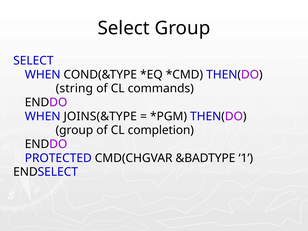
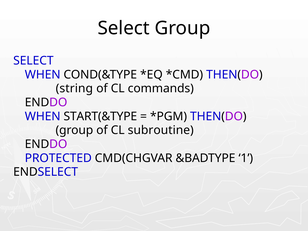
JOINS(&TYPE: JOINS(&TYPE -> START(&TYPE
completion: completion -> subroutine
